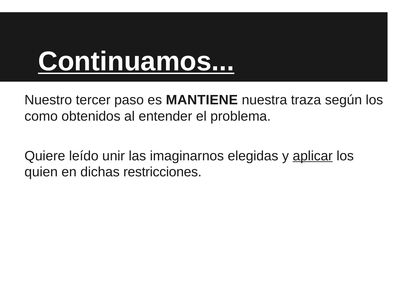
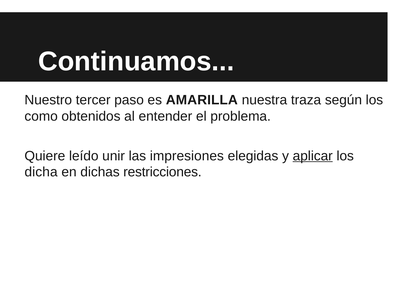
Continuamos underline: present -> none
MANTIENE: MANTIENE -> AMARILLA
imaginarnos: imaginarnos -> impresiones
quien: quien -> dicha
